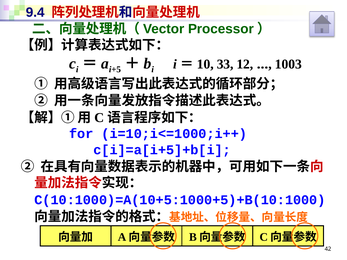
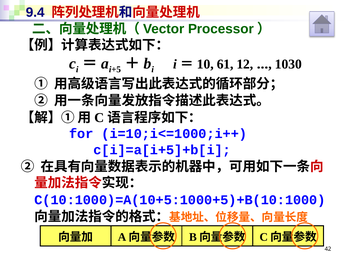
33: 33 -> 61
1003: 1003 -> 1030
